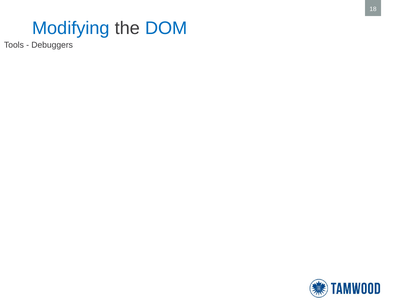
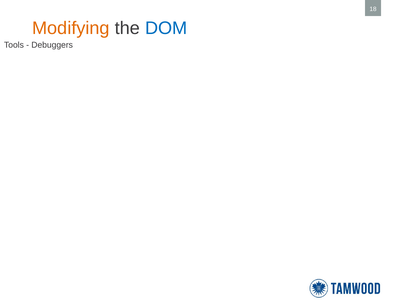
Modifying colour: blue -> orange
